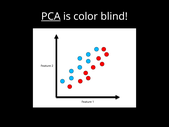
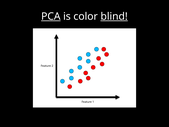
blind underline: none -> present
